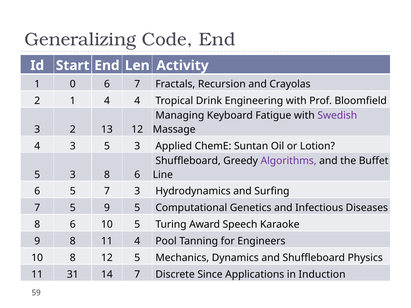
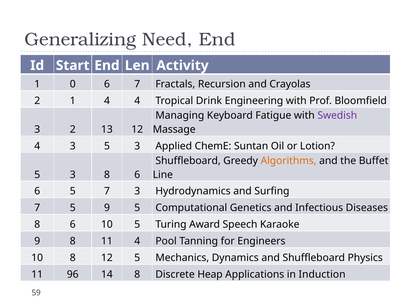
Code: Code -> Need
Algorithms colour: purple -> orange
31: 31 -> 96
14 7: 7 -> 8
Since: Since -> Heap
